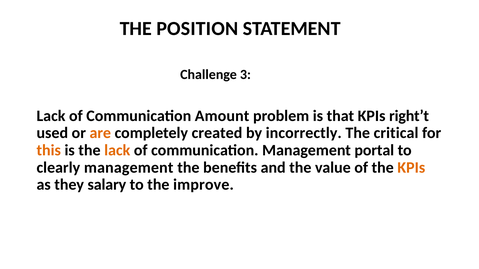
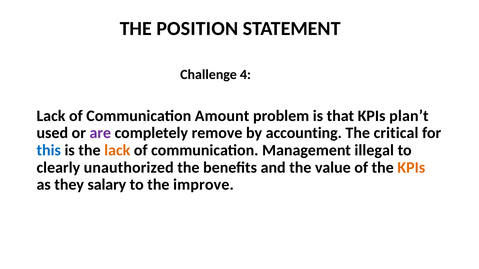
3: 3 -> 4
right’t: right’t -> plan’t
are colour: orange -> purple
created: created -> remove
incorrectly: incorrectly -> accounting
this colour: orange -> blue
portal: portal -> illegal
clearly management: management -> unauthorized
